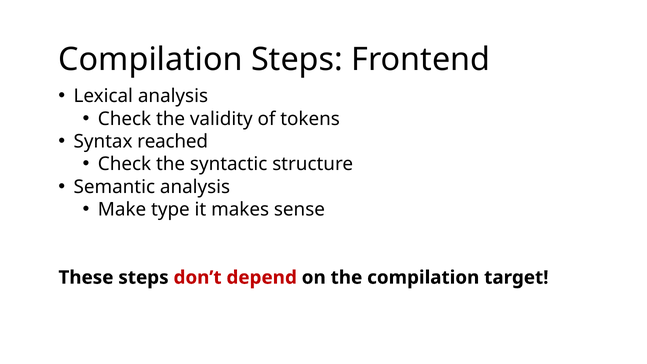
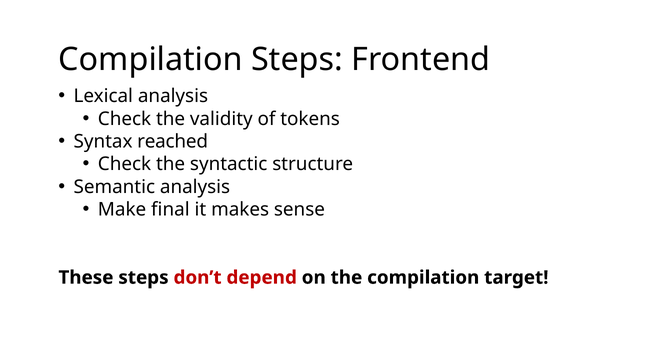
type: type -> final
